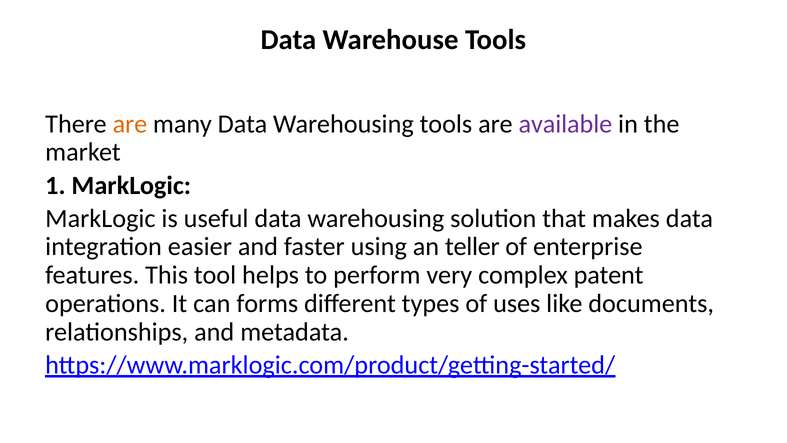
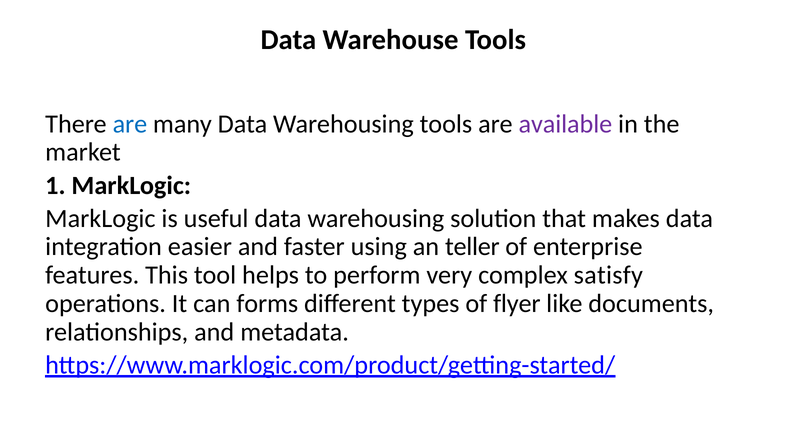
are at (130, 124) colour: orange -> blue
patent: patent -> satisfy
uses: uses -> flyer
